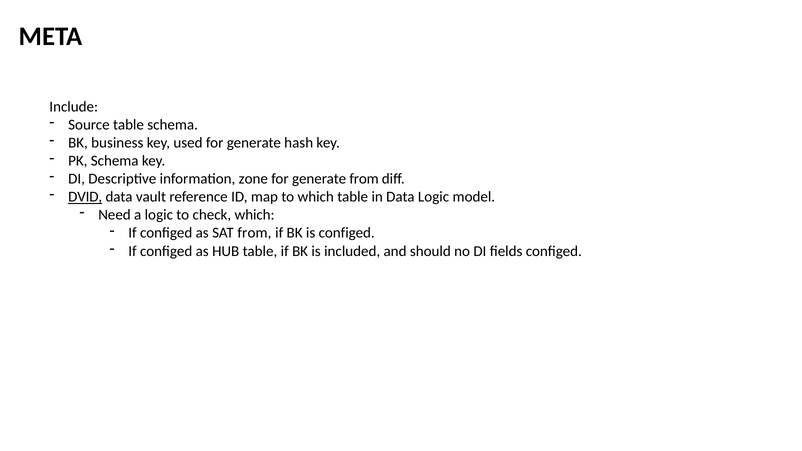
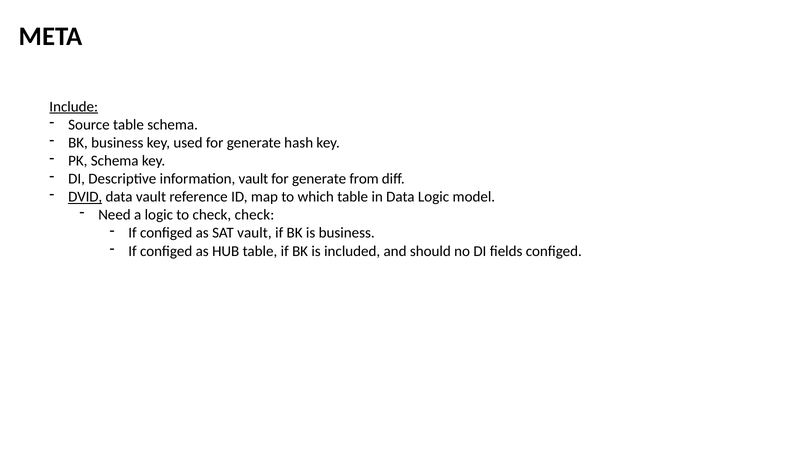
Include underline: none -> present
information zone: zone -> vault
check which: which -> check
SAT from: from -> vault
is configed: configed -> business
